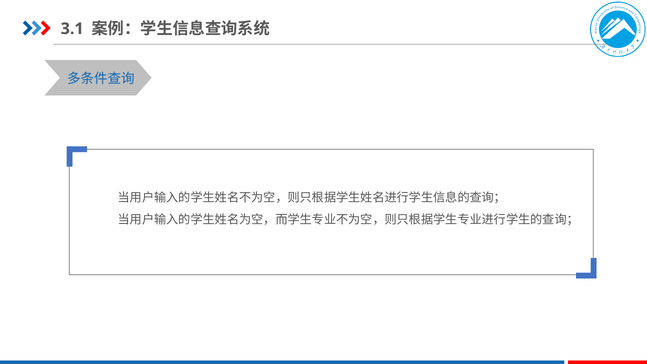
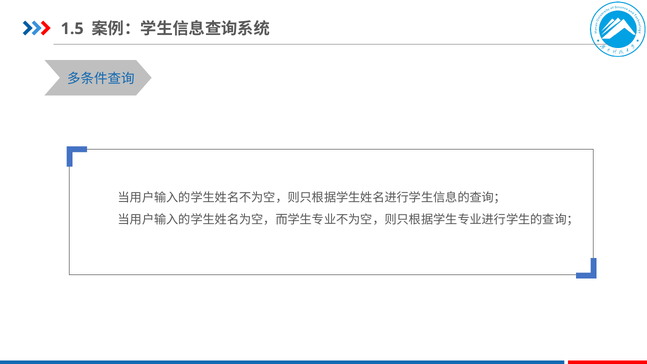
3.1: 3.1 -> 1.5
